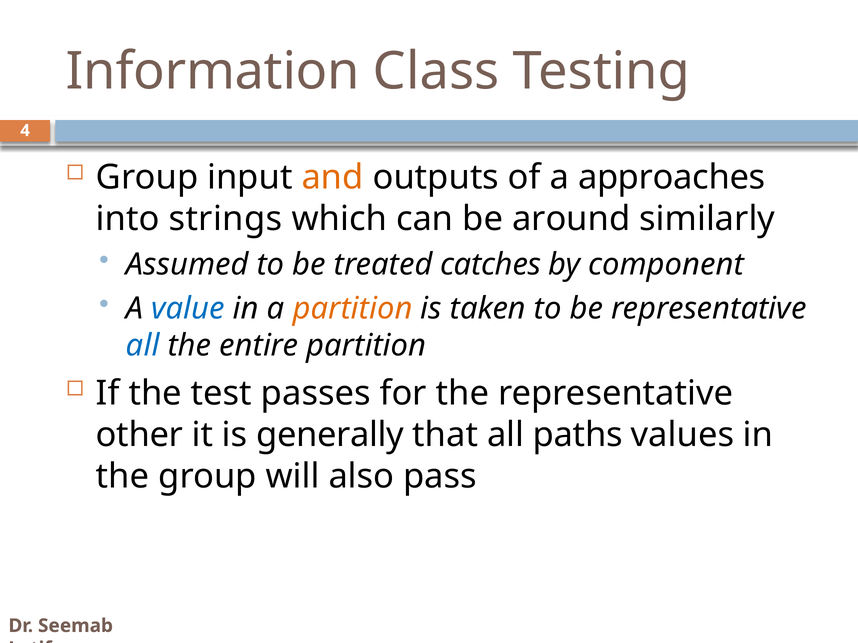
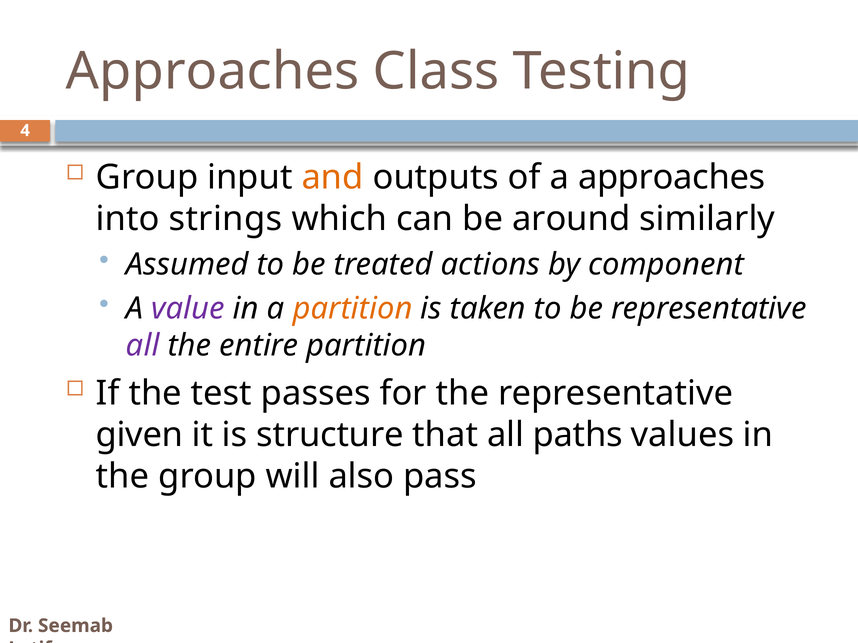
Information at (213, 72): Information -> Approaches
catches: catches -> actions
value colour: blue -> purple
all at (143, 346) colour: blue -> purple
other: other -> given
generally: generally -> structure
